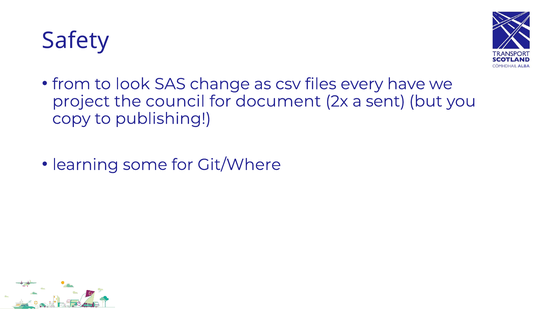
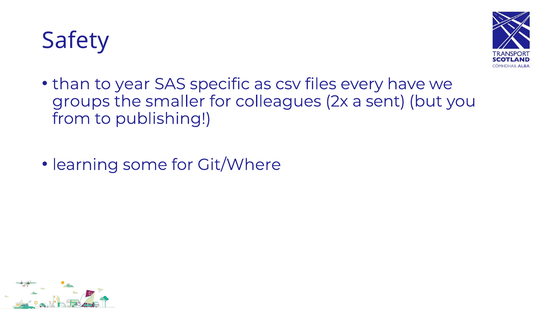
from: from -> than
look: look -> year
change: change -> specific
project: project -> groups
council: council -> smaller
document: document -> colleagues
copy: copy -> from
